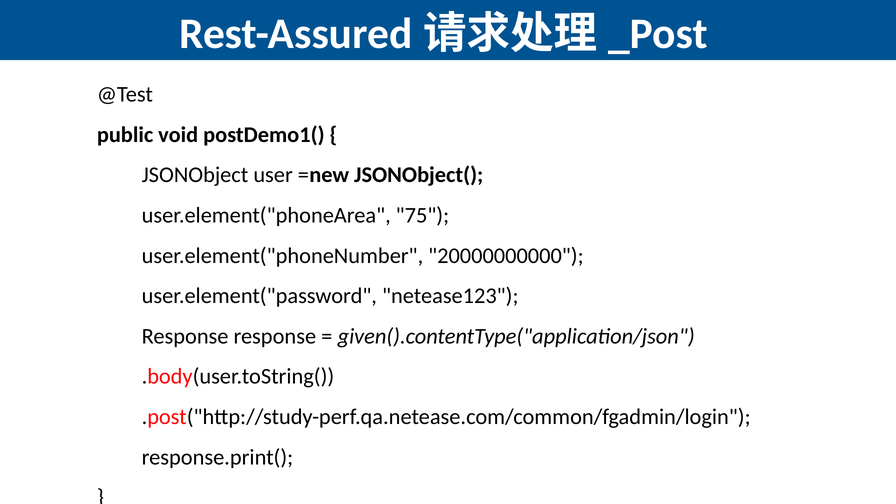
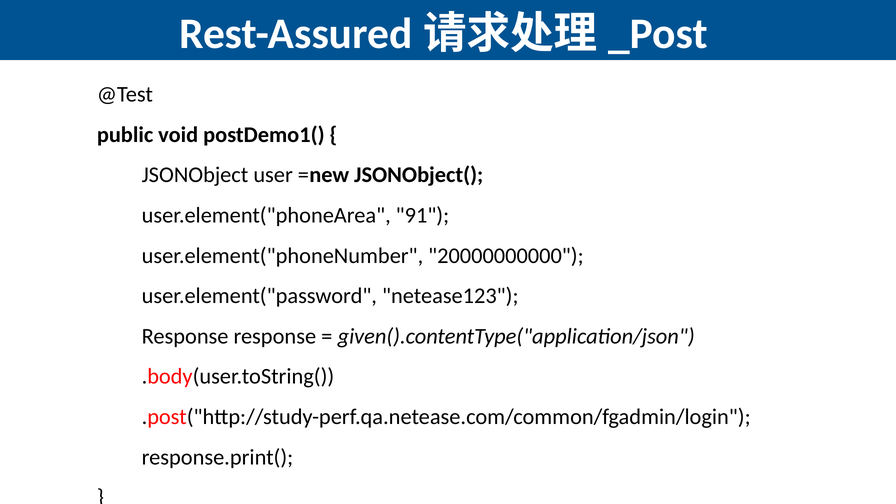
75: 75 -> 91
